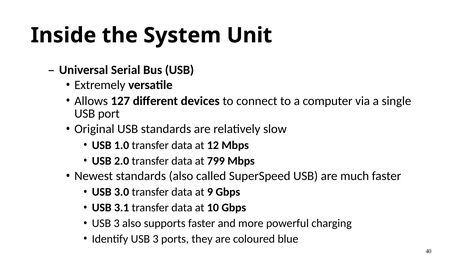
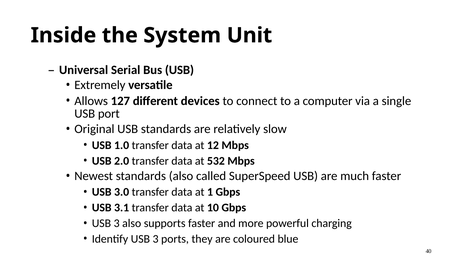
799: 799 -> 532
9: 9 -> 1
